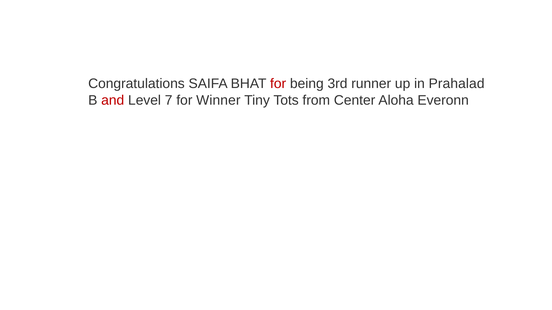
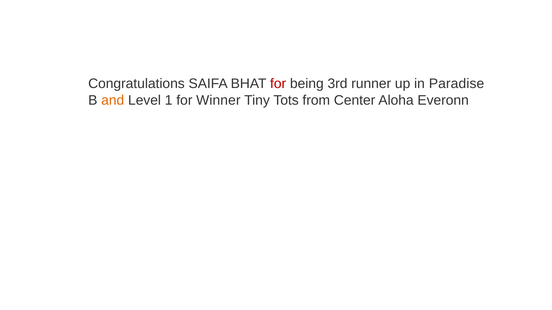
Prahalad: Prahalad -> Paradise
and colour: red -> orange
7: 7 -> 1
